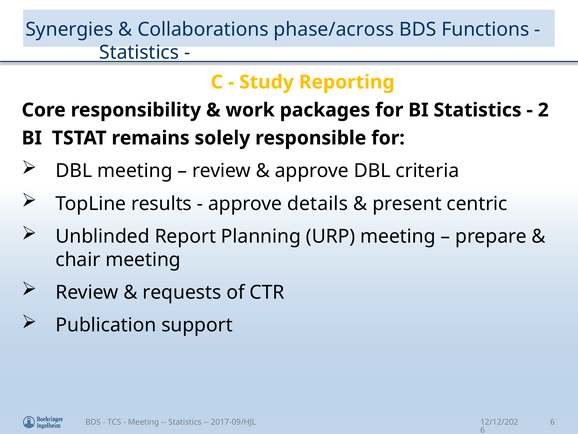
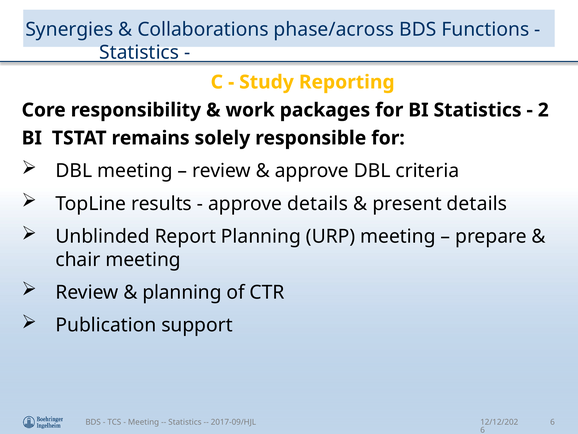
present centric: centric -> details
requests at (182, 292): requests -> planning
